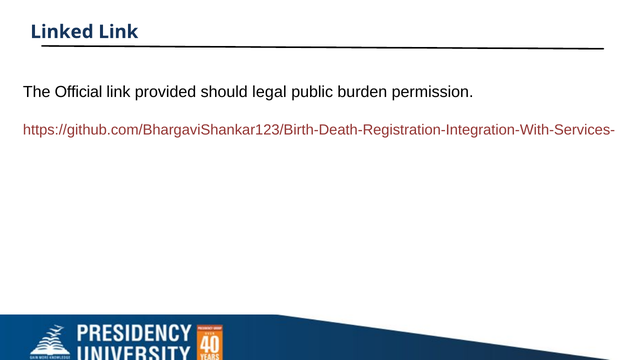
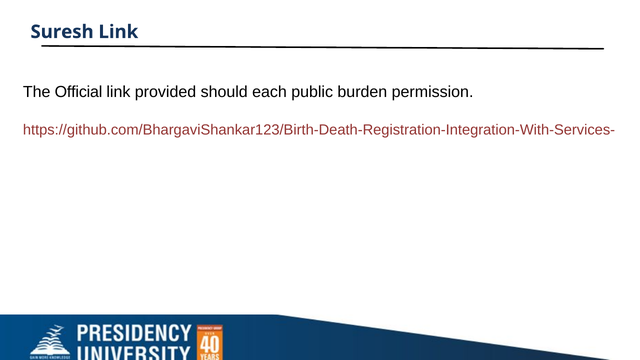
Linked: Linked -> Suresh
legal: legal -> each
